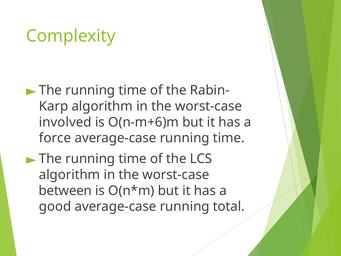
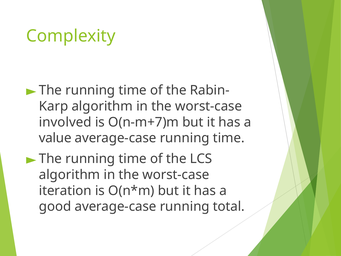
O(n-m+6)m: O(n-m+6)m -> O(n-m+7)m
force: force -> value
between: between -> iteration
